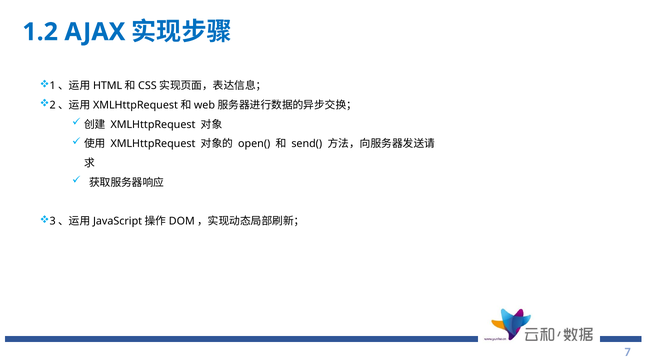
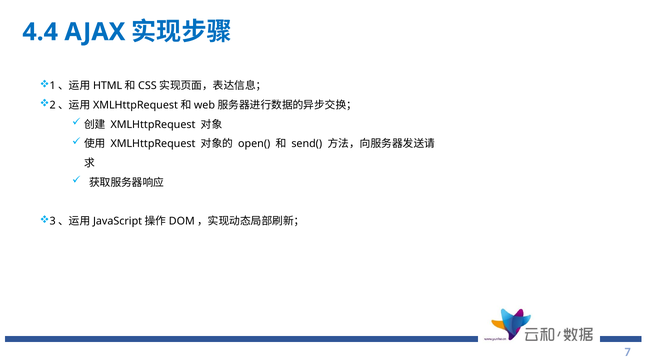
1.2: 1.2 -> 4.4
